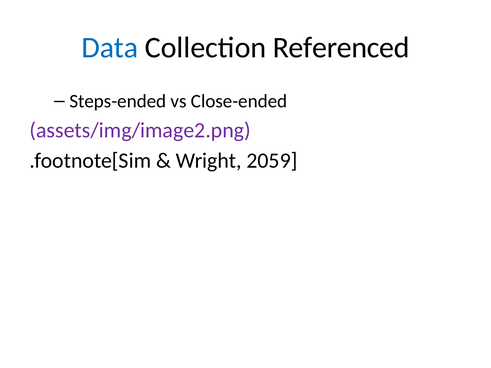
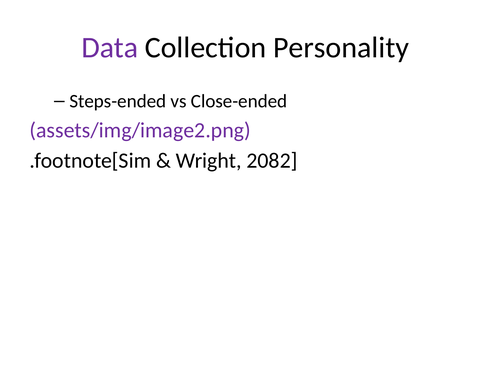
Data colour: blue -> purple
Referenced: Referenced -> Personality
2059: 2059 -> 2082
